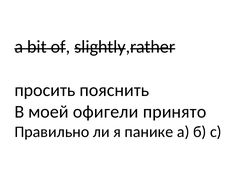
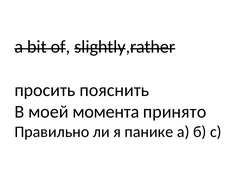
офигели: офигели -> момента
